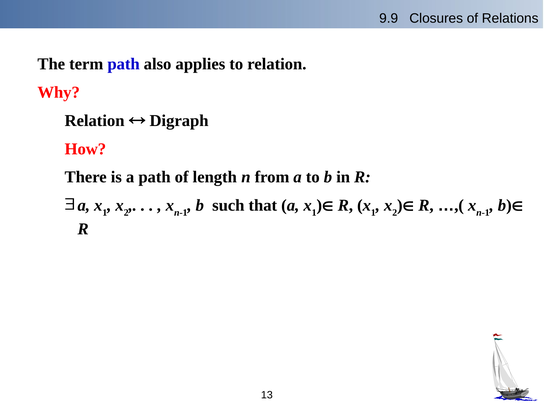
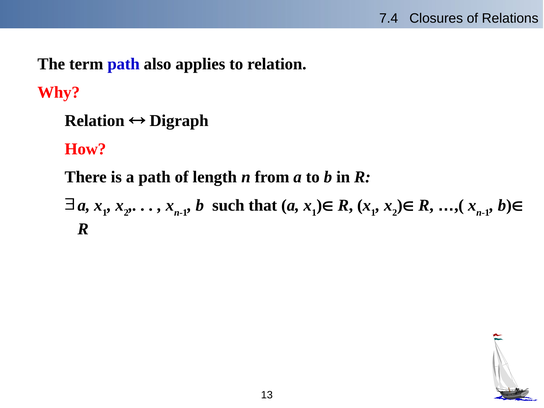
9.9: 9.9 -> 7.4
